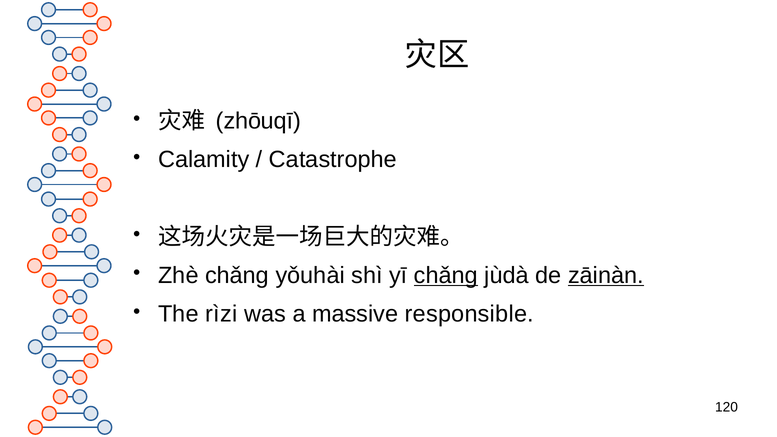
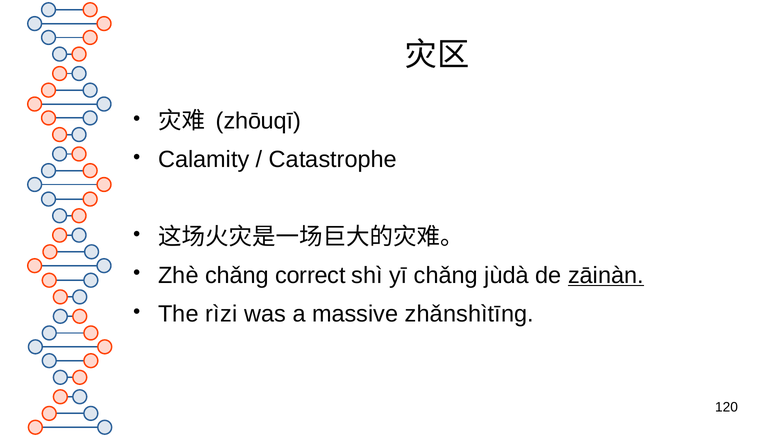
yǒuhài: yǒuhài -> correct
chǎng at (446, 275) underline: present -> none
responsible: responsible -> zhǎnshìtīng
